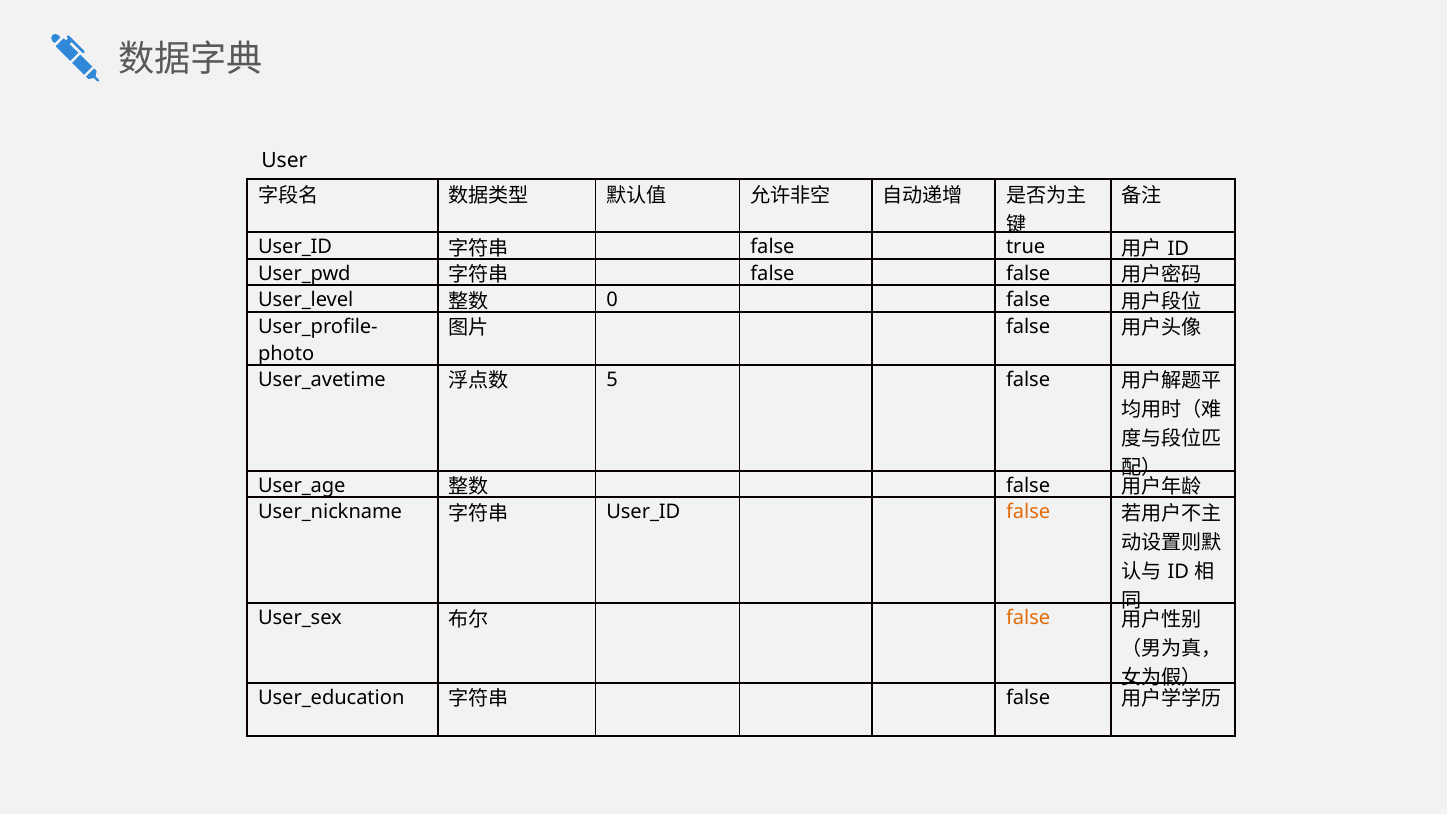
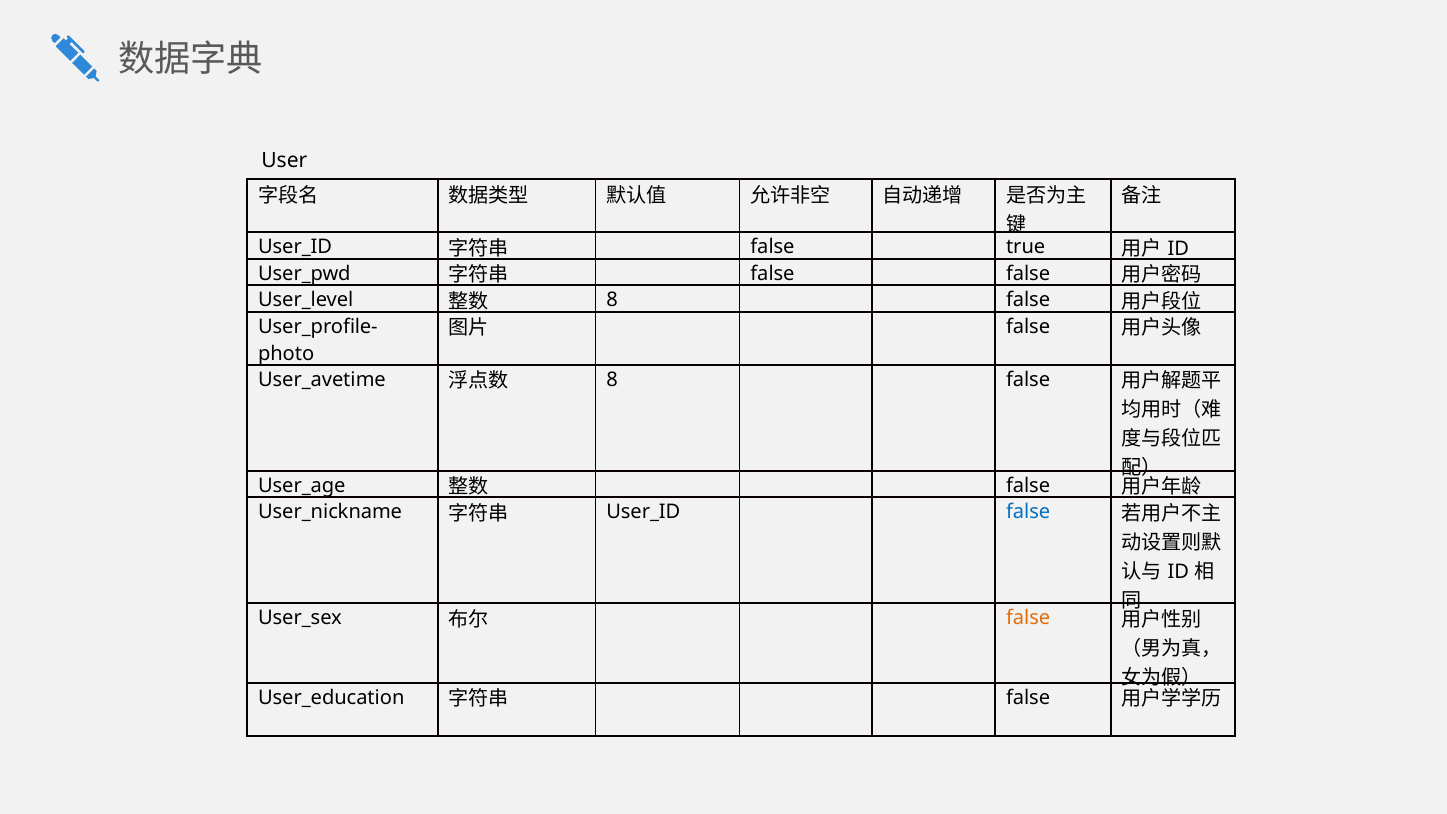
0 at (612, 300): 0 -> 8
5 at (612, 380): 5 -> 8
false at (1028, 512) colour: orange -> blue
